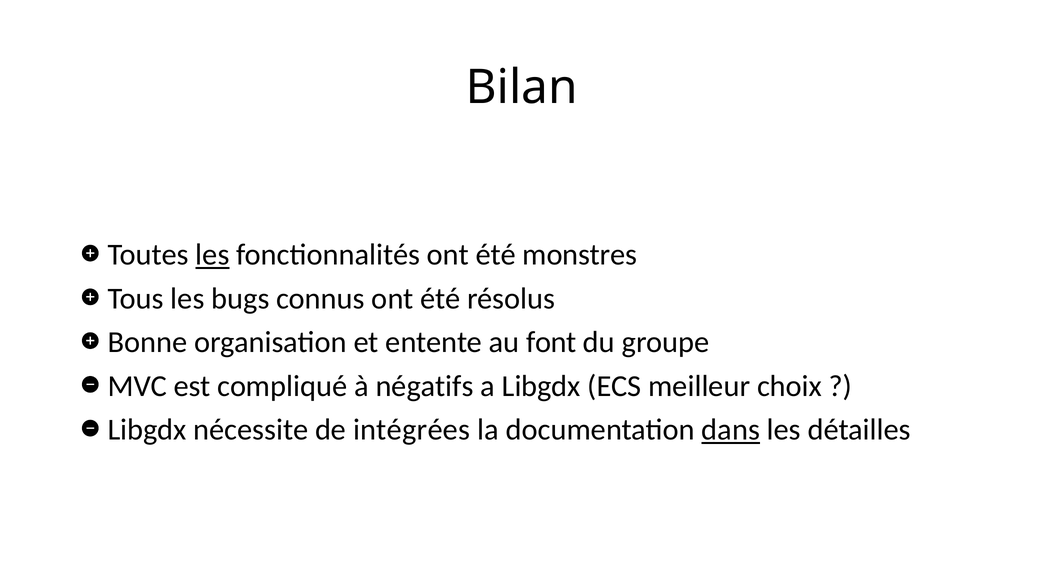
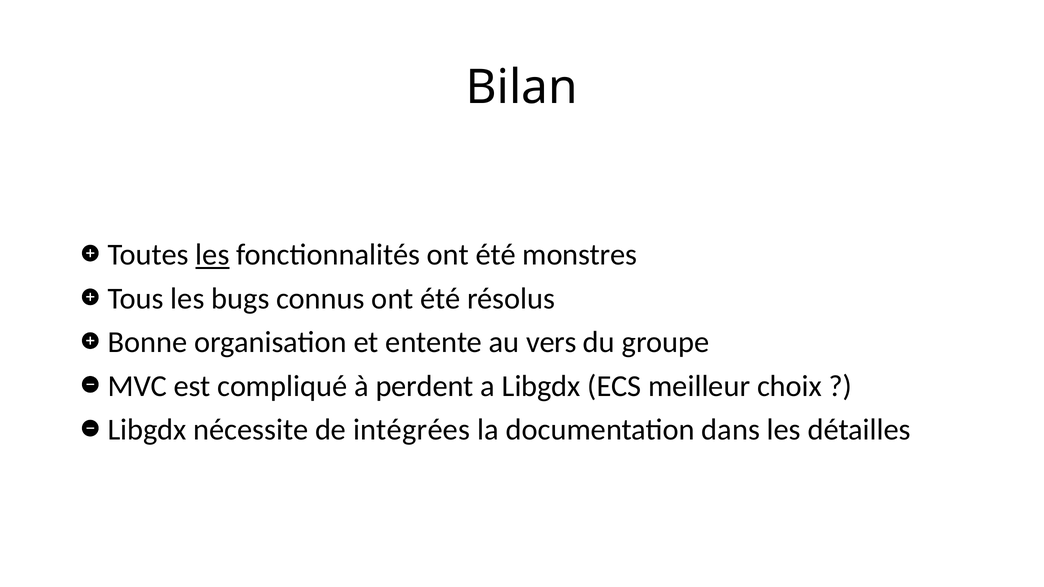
font: font -> vers
négatifs: négatifs -> perdent
dans underline: present -> none
